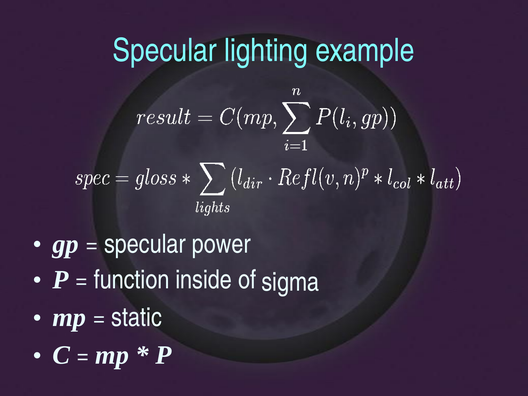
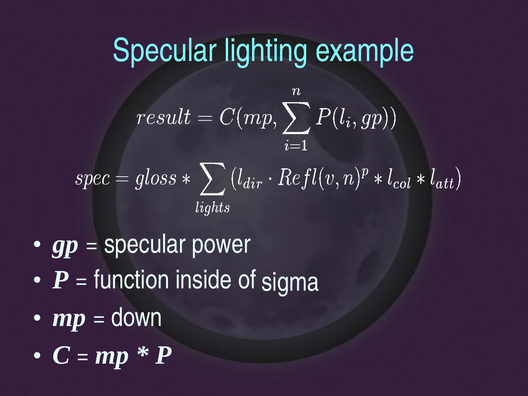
static: static -> down
